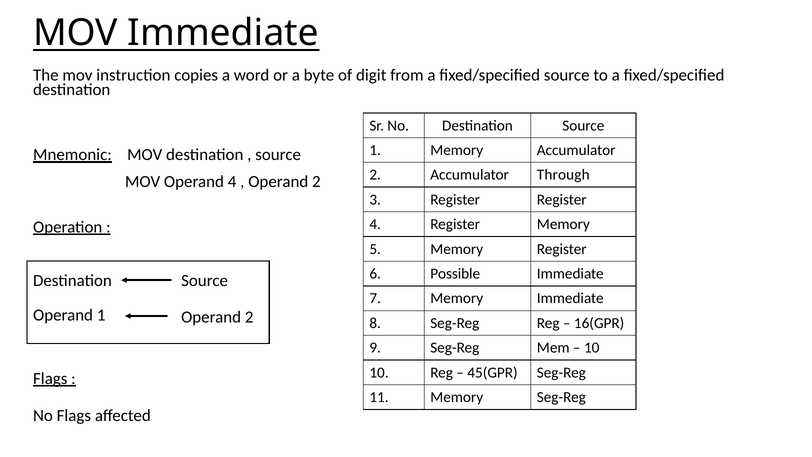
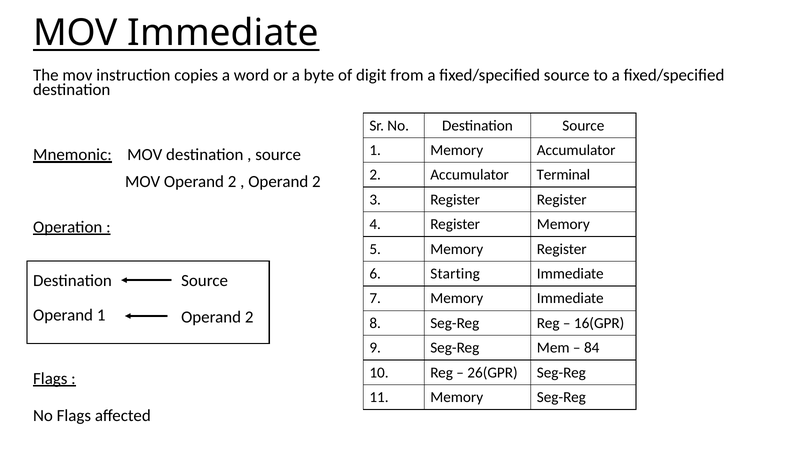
Through: Through -> Terminal
MOV Operand 4: 4 -> 2
Possible: Possible -> Starting
10 at (592, 348): 10 -> 84
45(GPR: 45(GPR -> 26(GPR
